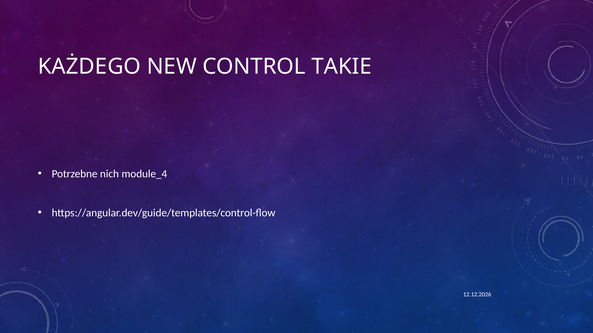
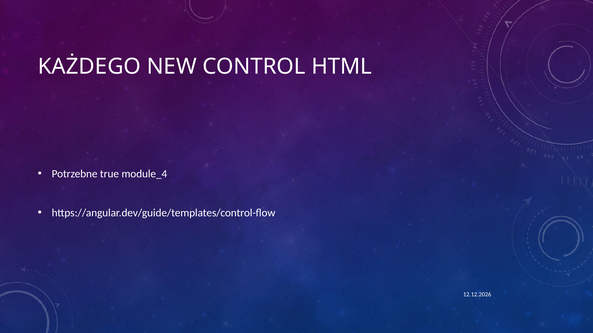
TAKIE: TAKIE -> HTML
nich: nich -> true
